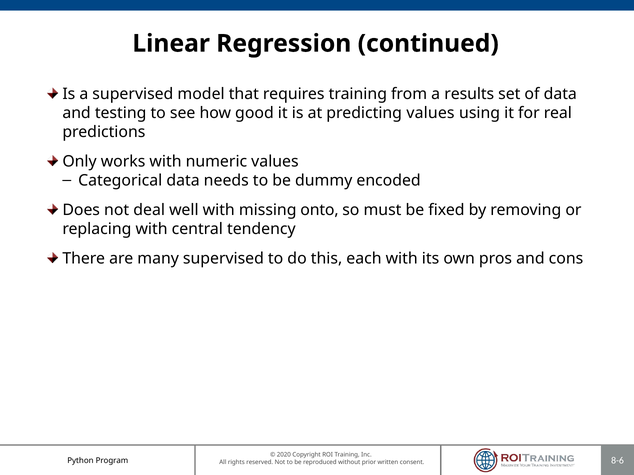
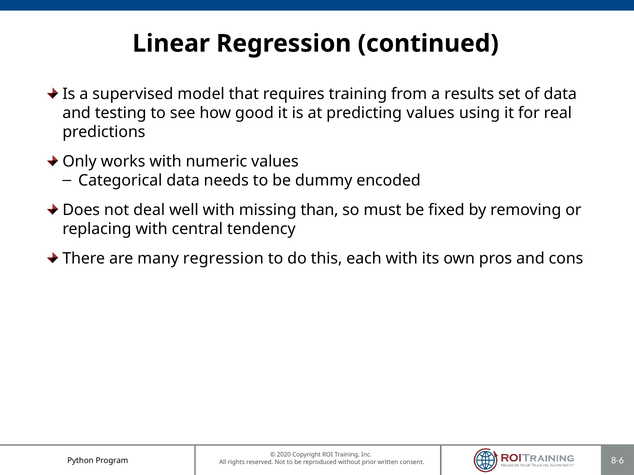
onto: onto -> than
many supervised: supervised -> regression
